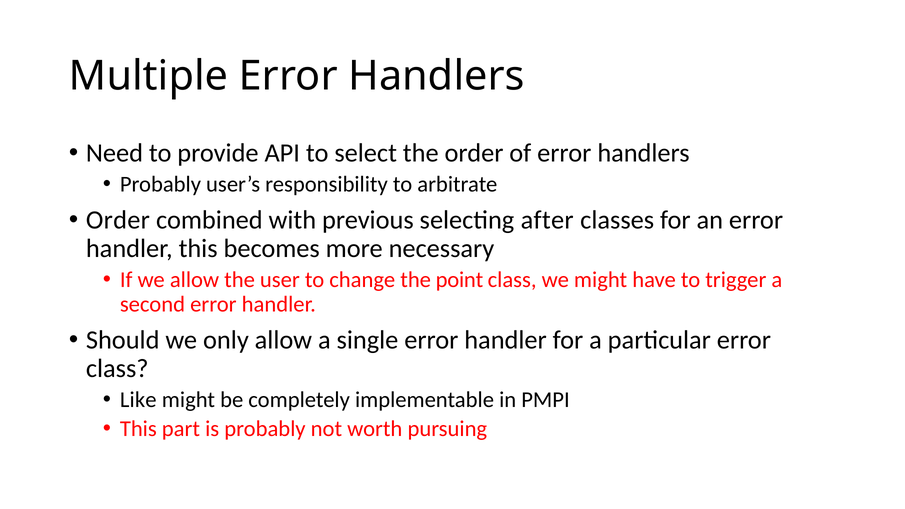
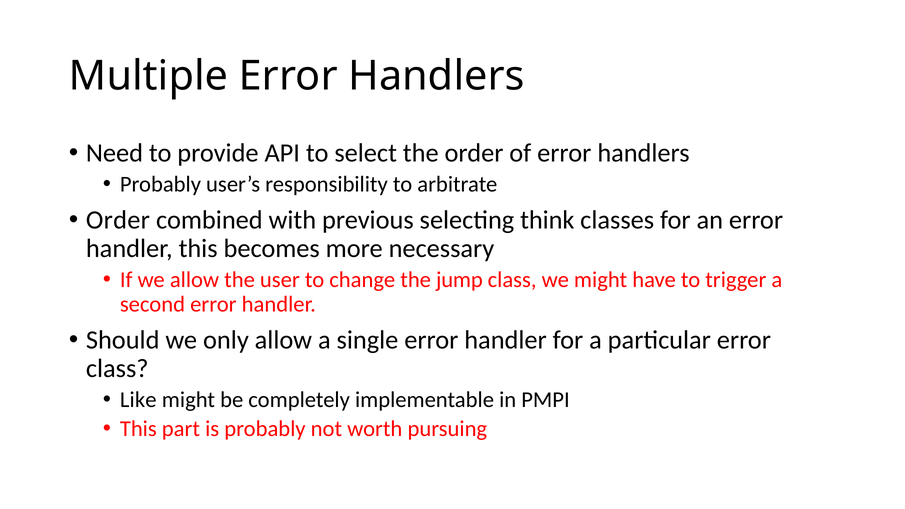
after: after -> think
point: point -> jump
